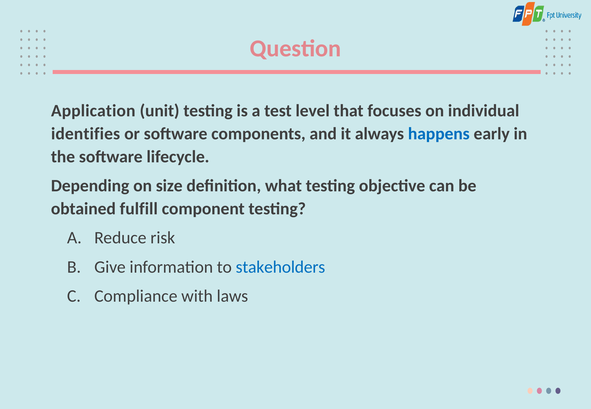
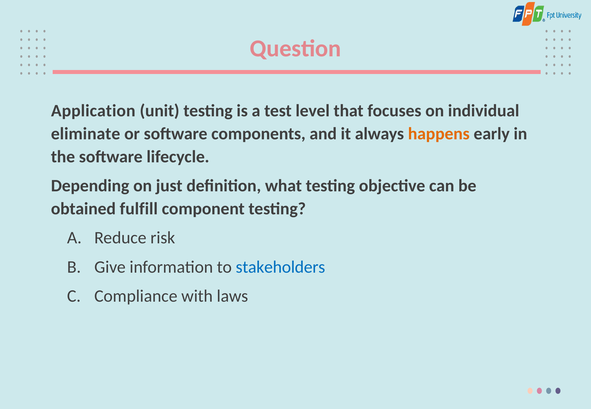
identifies: identifies -> eliminate
happens colour: blue -> orange
size: size -> just
